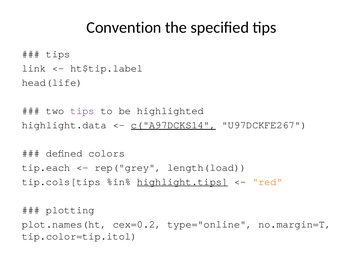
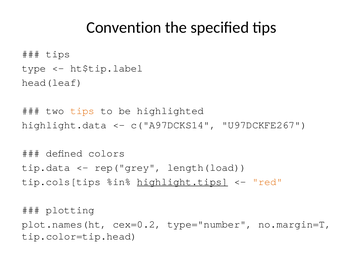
link: link -> type
head(life: head(life -> head(leaf
tips at (82, 111) colour: purple -> orange
c("A97DCKS14 underline: present -> none
tip.each: tip.each -> tip.data
type="online: type="online -> type="number
tip.color=tip.itol: tip.color=tip.itol -> tip.color=tip.head
